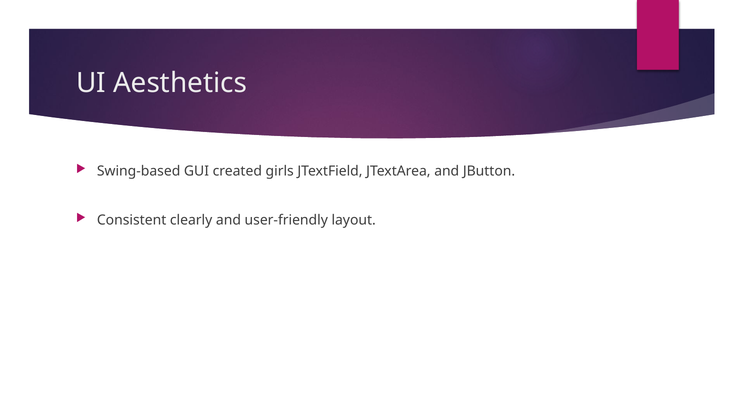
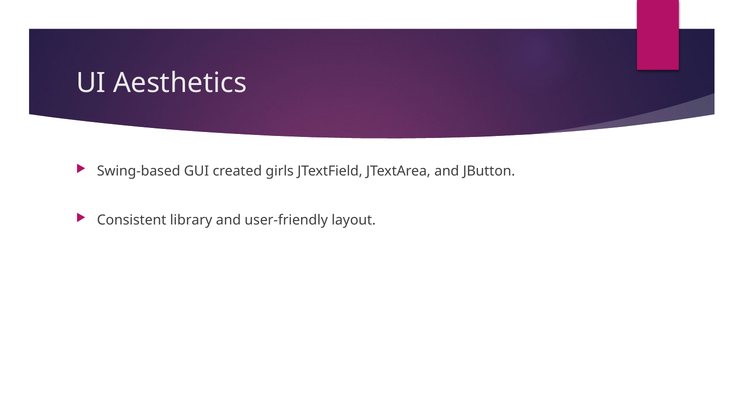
clearly: clearly -> library
